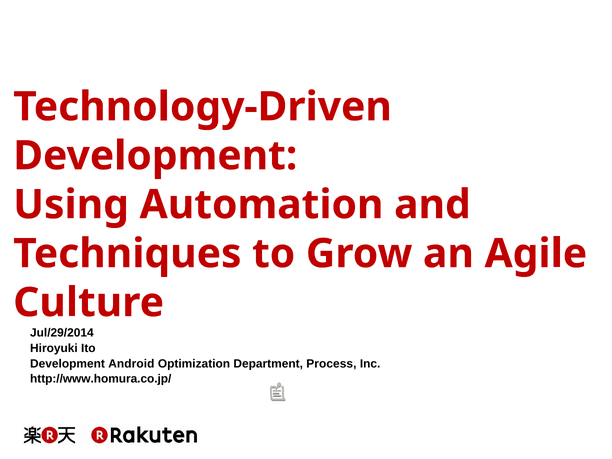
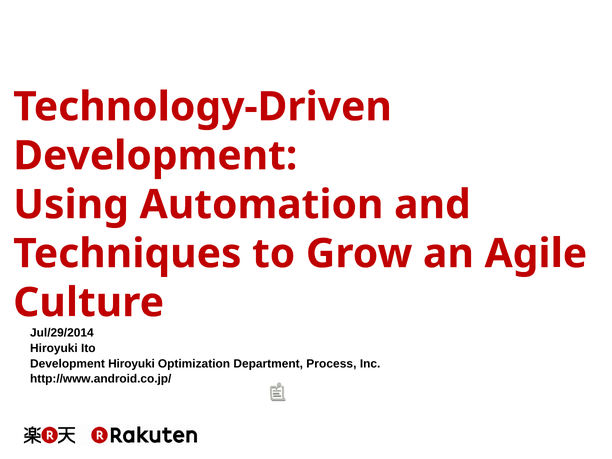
Development Android: Android -> Hiroyuki
http://www.homura.co.jp/: http://www.homura.co.jp/ -> http://www.android.co.jp/
